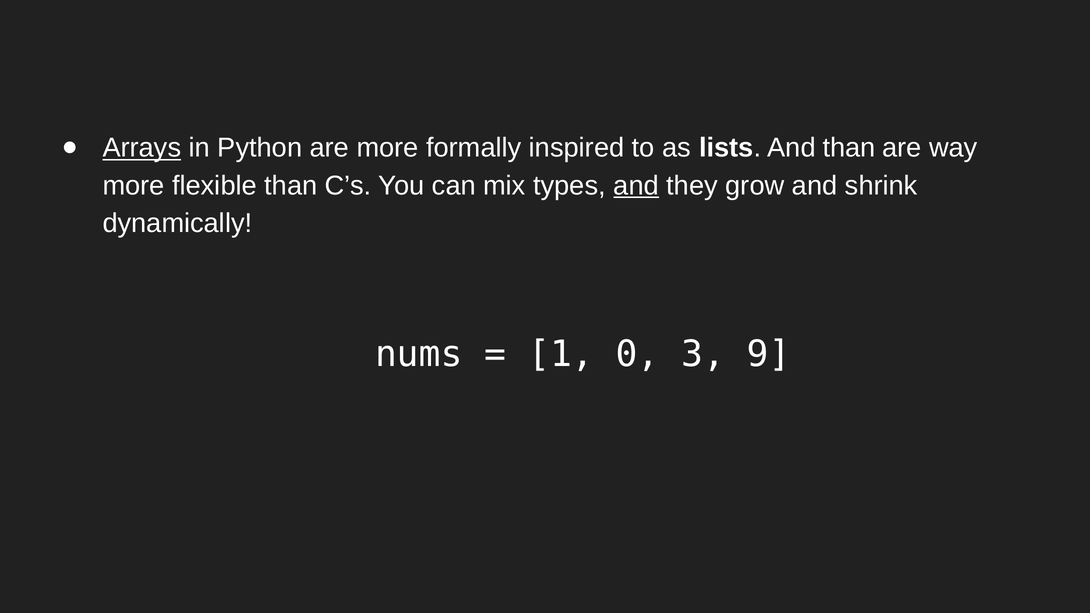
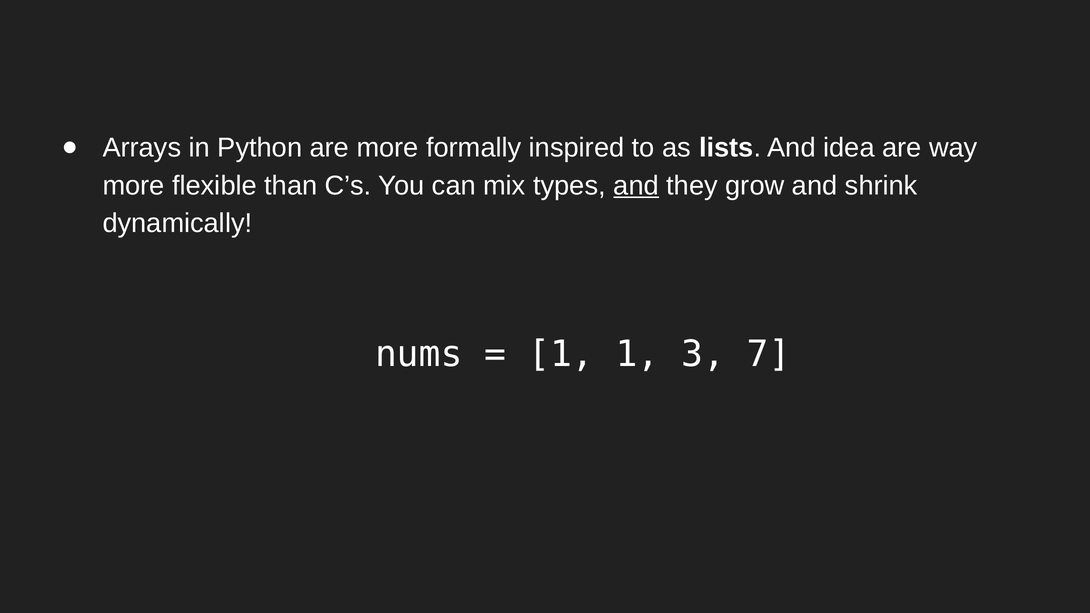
Arrays underline: present -> none
And than: than -> idea
1 0: 0 -> 1
9: 9 -> 7
